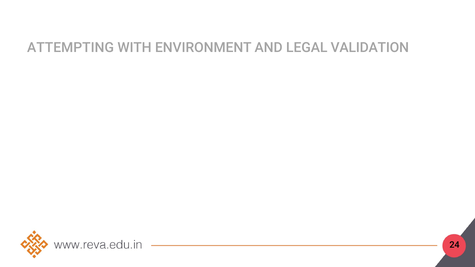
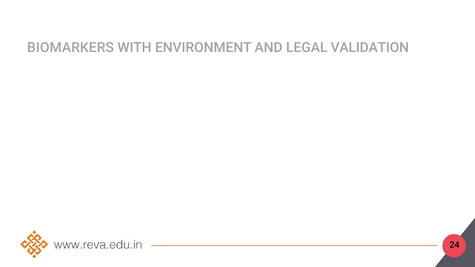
ATTEMPTING: ATTEMPTING -> BIOMARKERS
